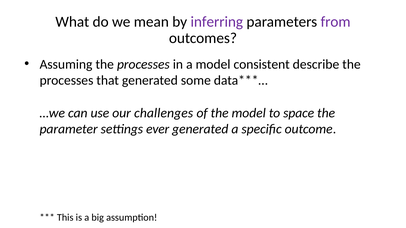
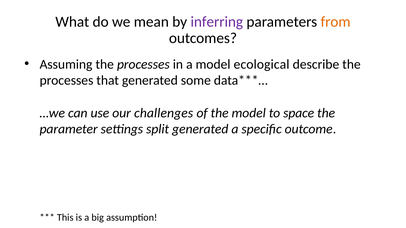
from colour: purple -> orange
consistent: consistent -> ecological
ever: ever -> split
